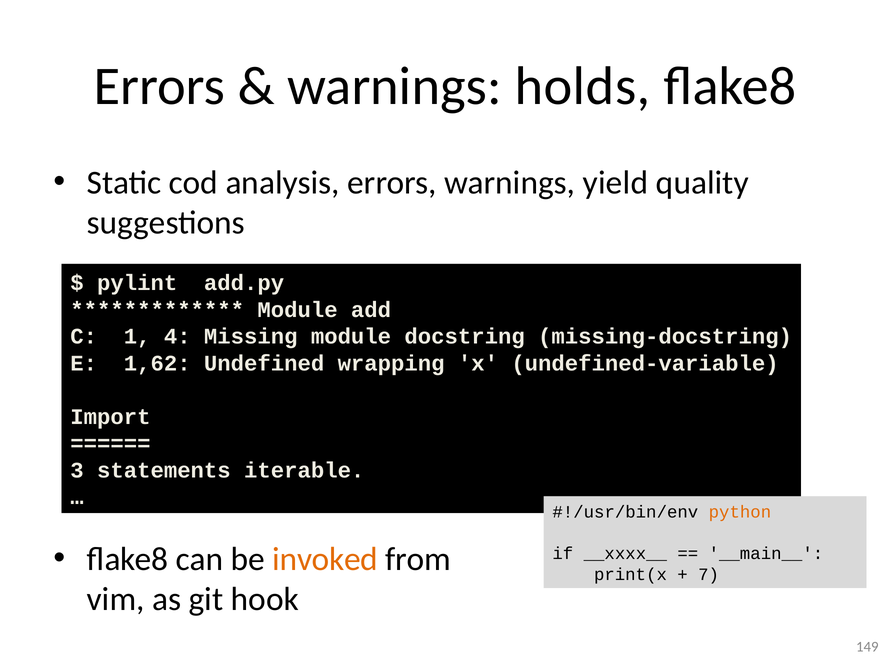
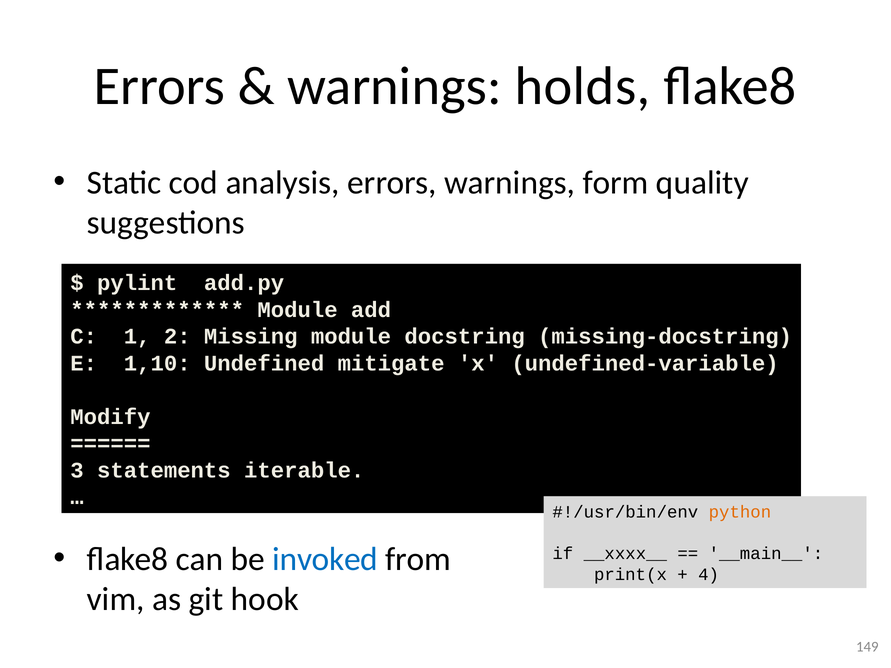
yield: yield -> form
4: 4 -> 2
1,62: 1,62 -> 1,10
wrapping: wrapping -> mitigate
Import: Import -> Modify
invoked colour: orange -> blue
7: 7 -> 4
